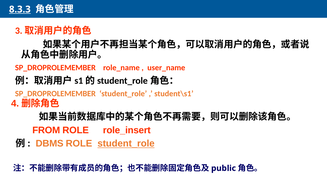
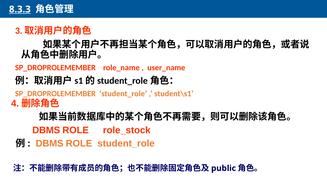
FROM at (46, 130): FROM -> DBMS
role_insert: role_insert -> role_stock
student_role at (126, 144) underline: present -> none
